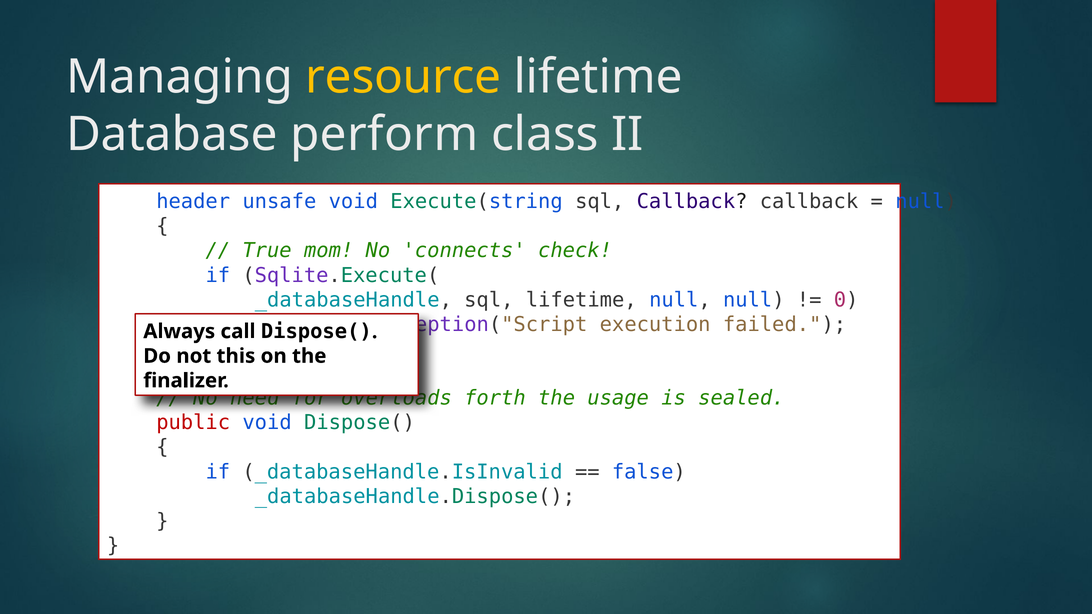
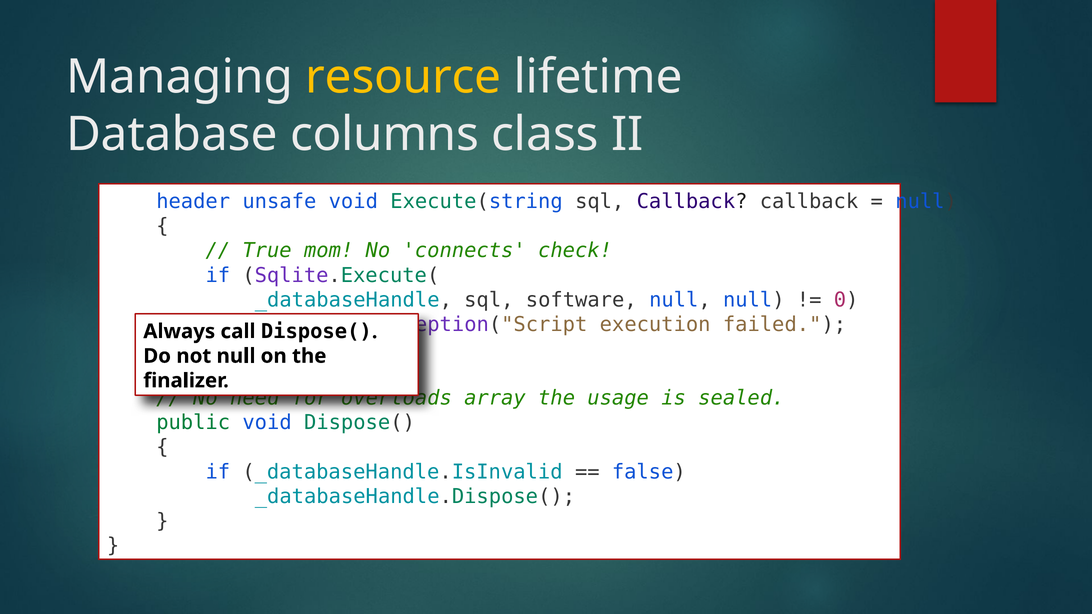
perform: perform -> columns
sql lifetime: lifetime -> software
not this: this -> null
forth: forth -> array
public colour: red -> green
